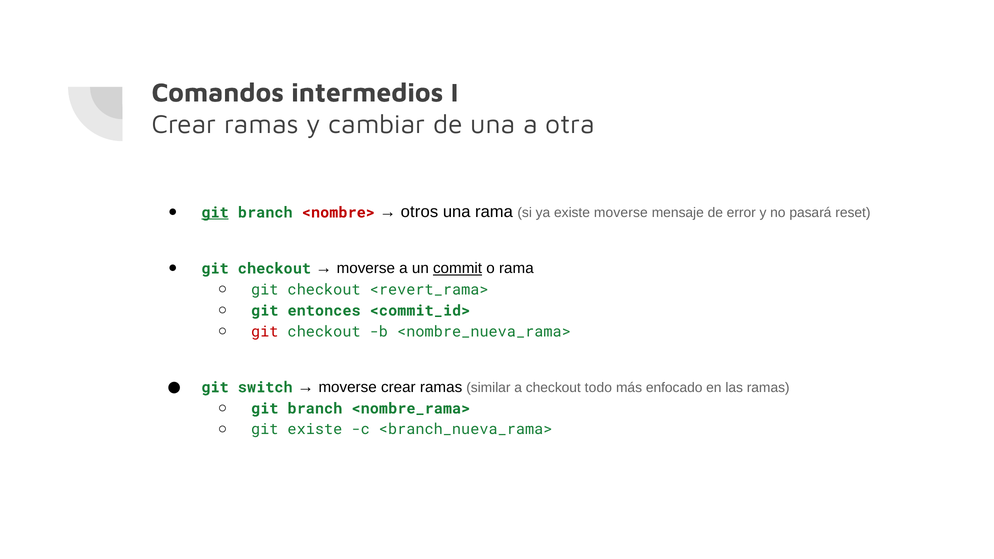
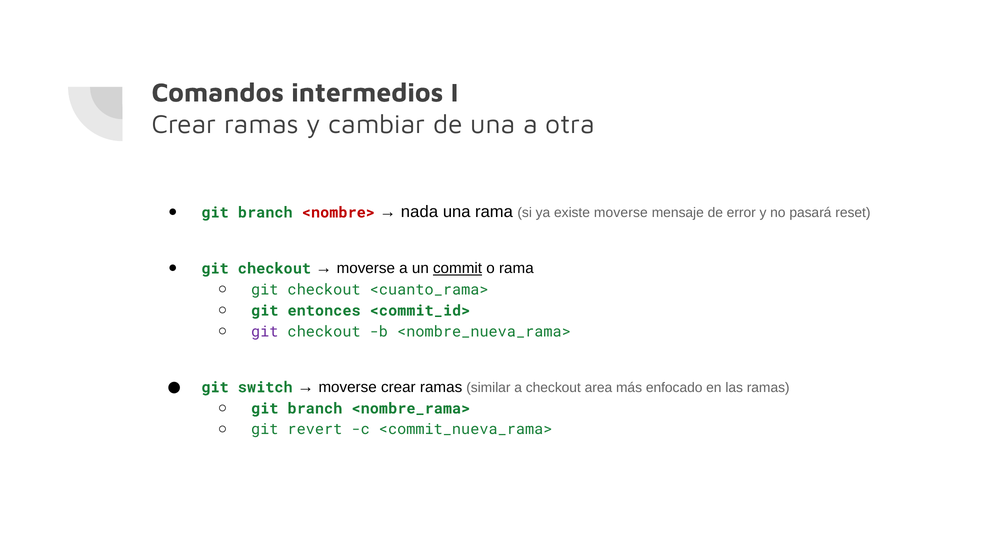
git at (215, 213) underline: present -> none
otros: otros -> nada
<revert_rama>: <revert_rama> -> <cuanto_rama>
git at (265, 332) colour: red -> purple
todo: todo -> area
git existe: existe -> revert
<branch_nueva_rama>: <branch_nueva_rama> -> <commit_nueva_rama>
